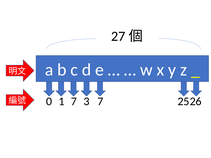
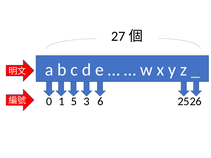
1 7: 7 -> 5
3 7: 7 -> 6
